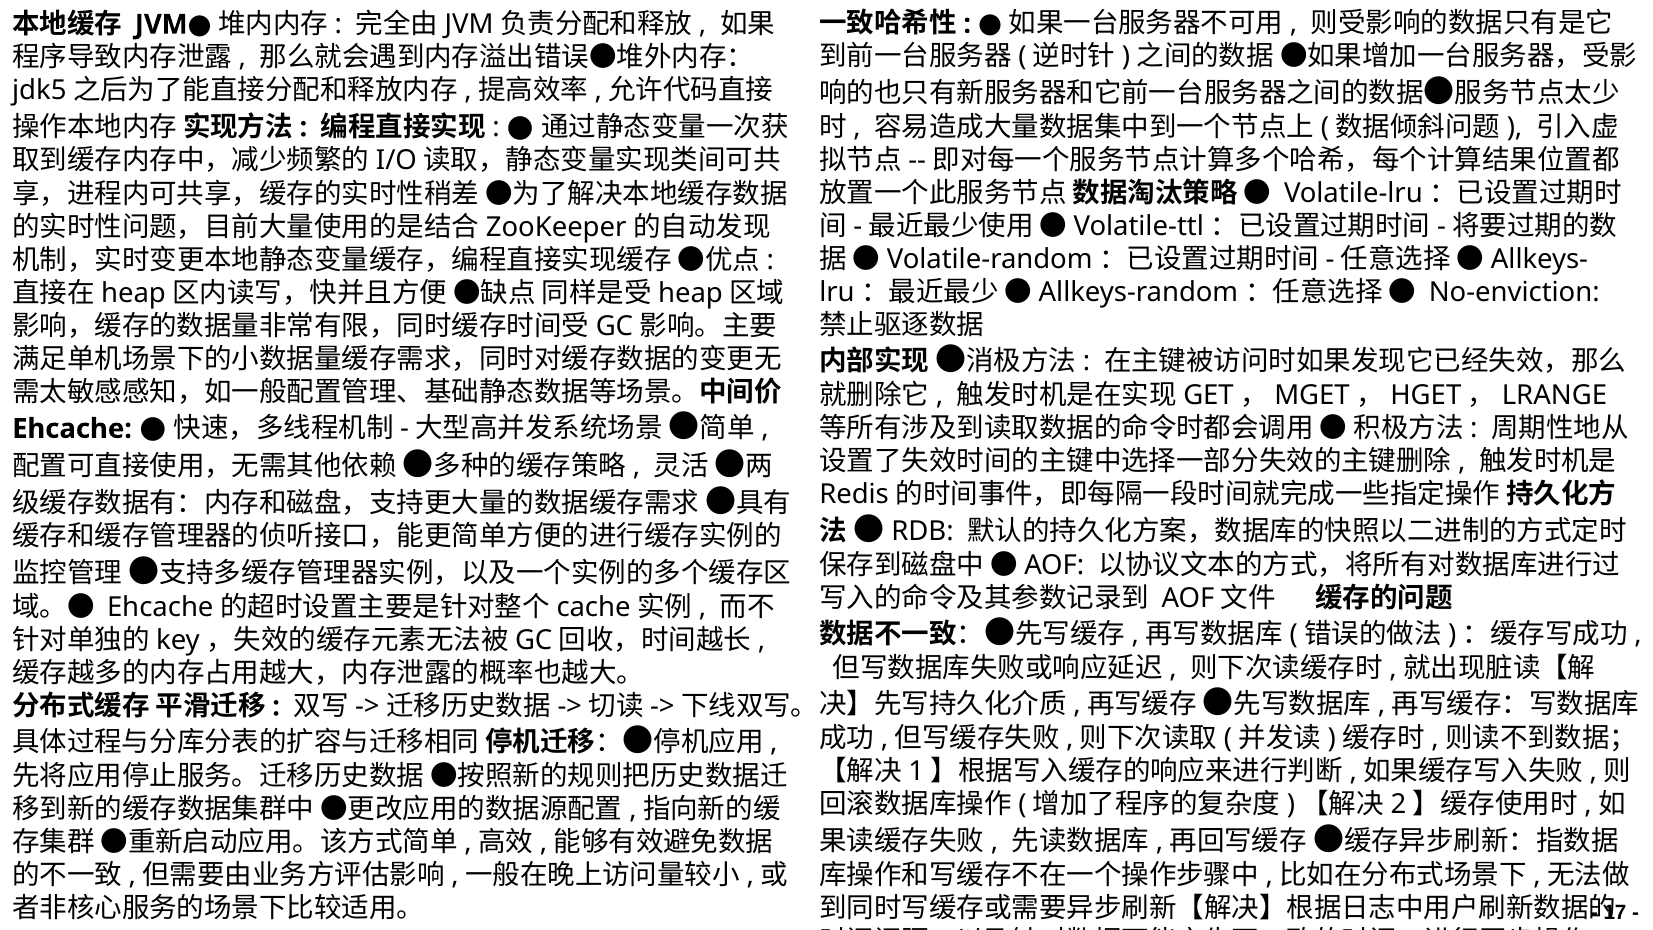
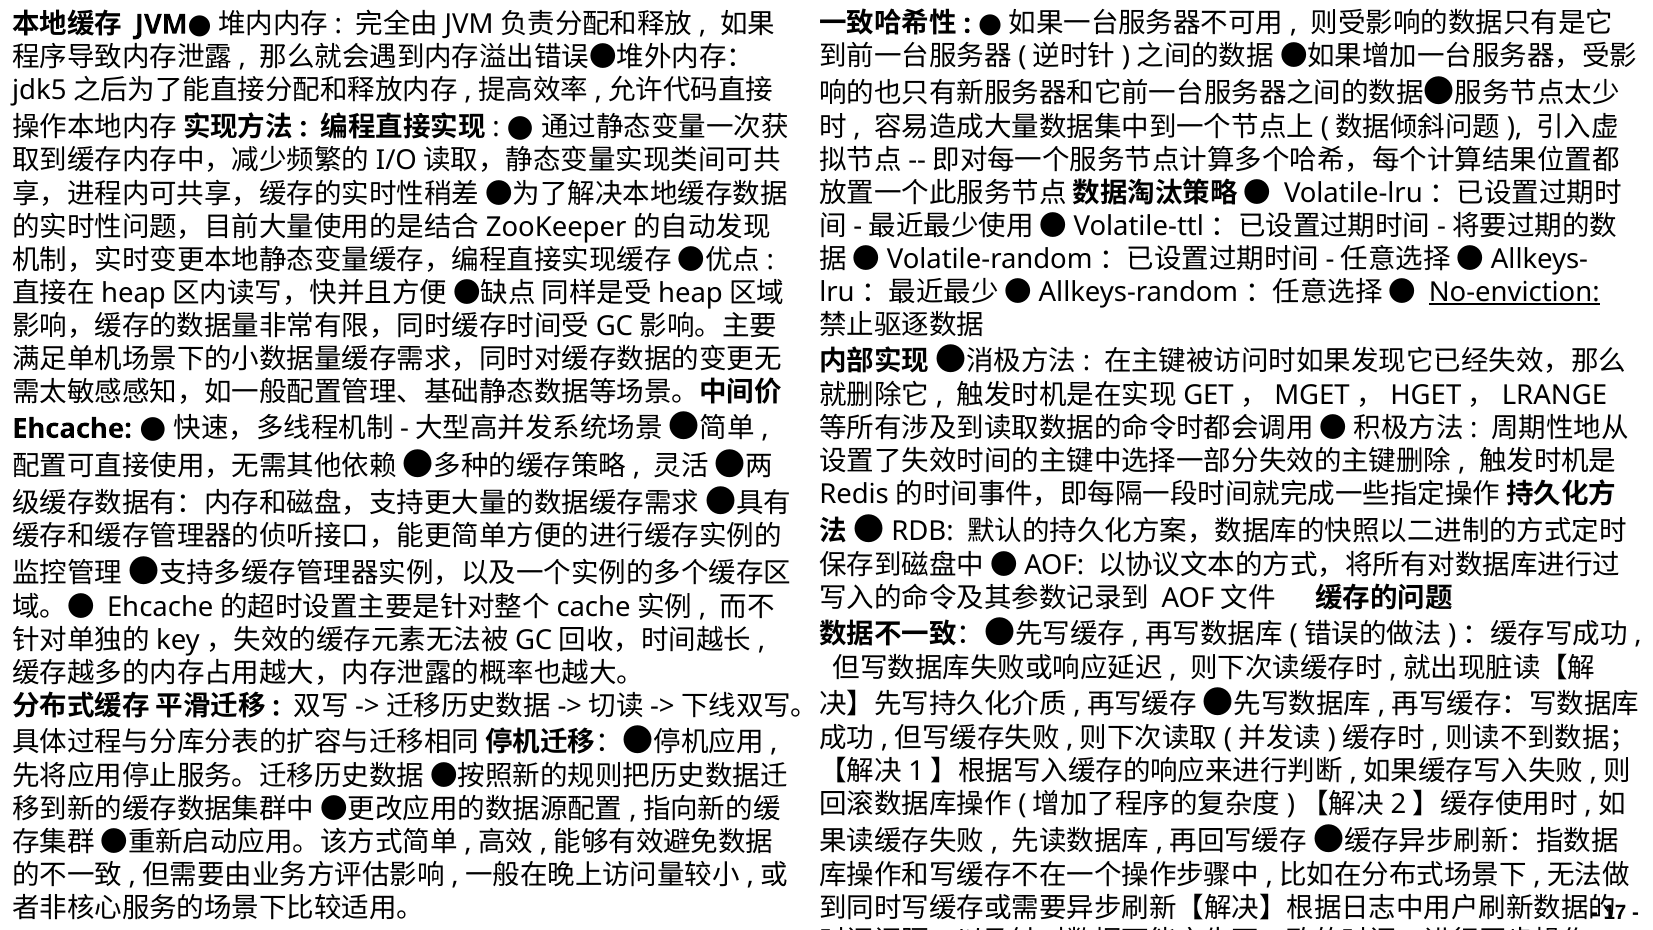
No-enviction underline: none -> present
